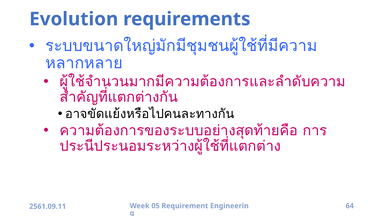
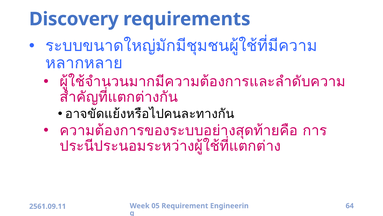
Evolution: Evolution -> Discovery
